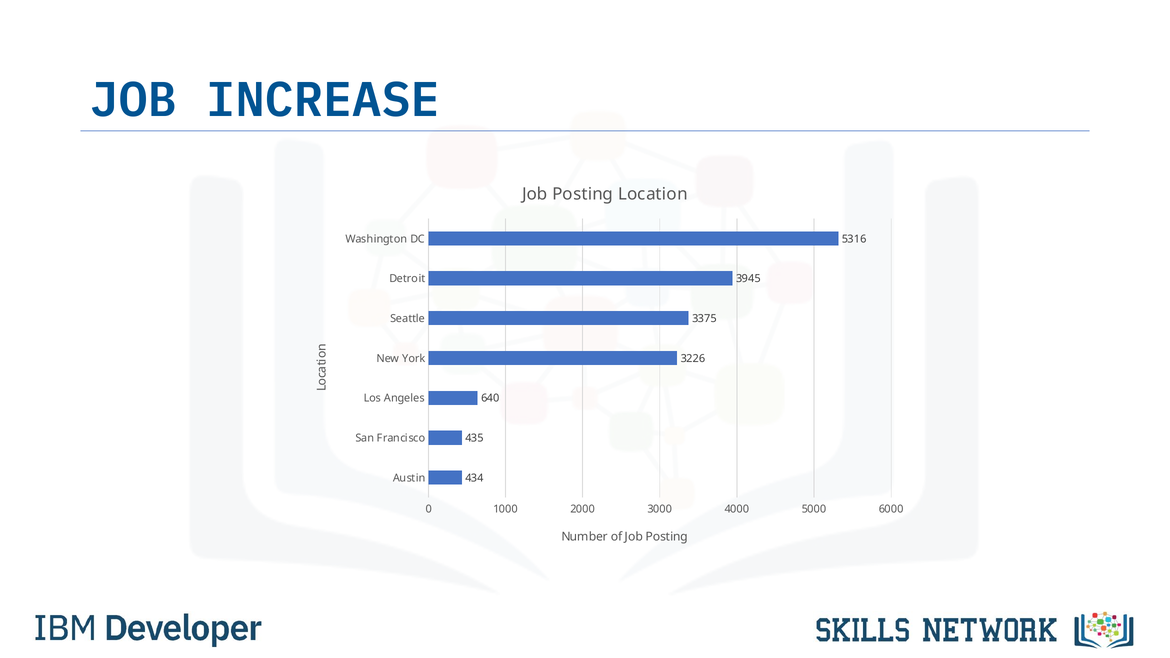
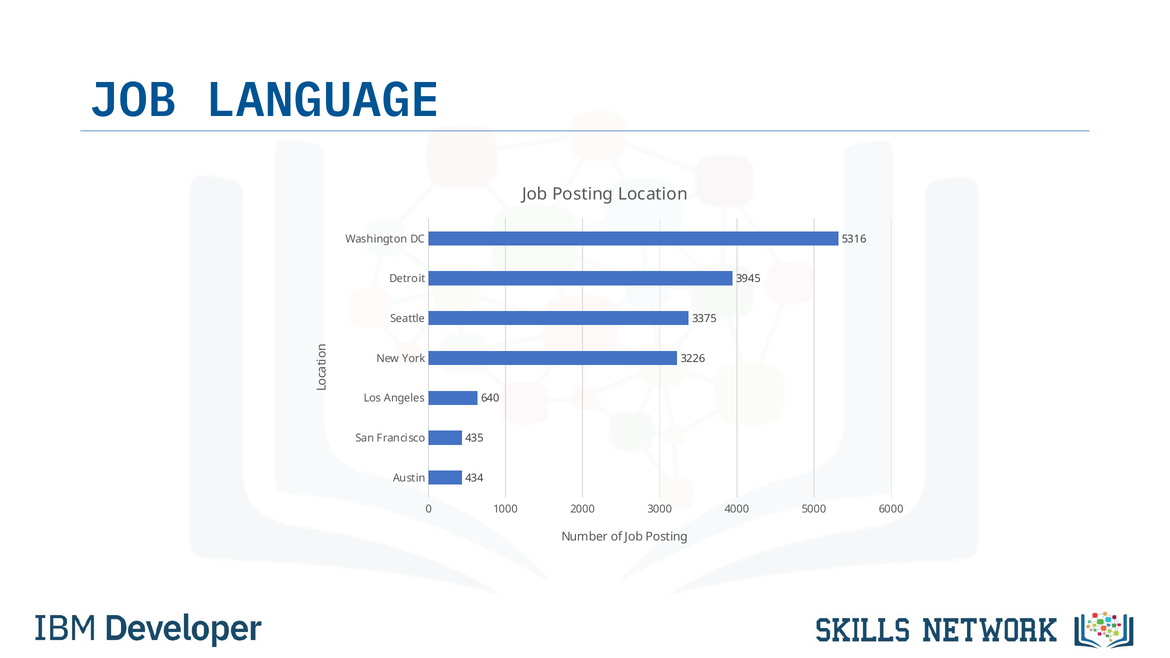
INCREASE: INCREASE -> LANGUAGE
